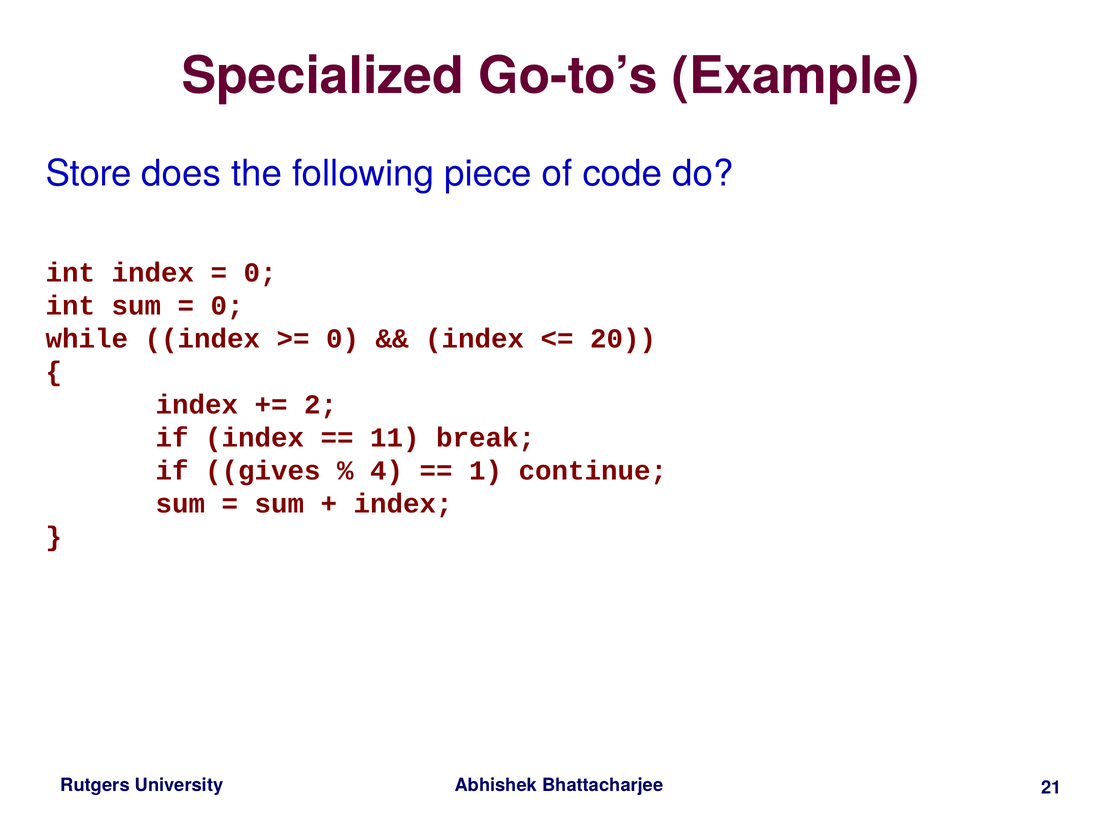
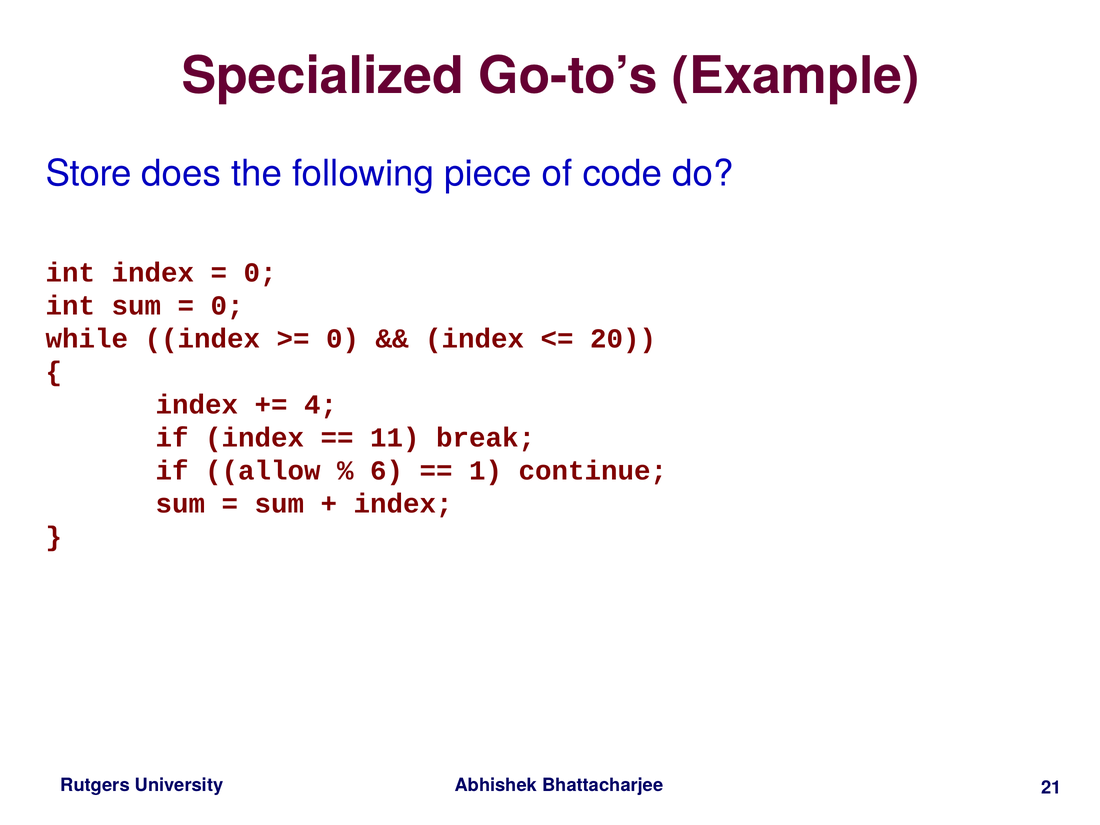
2: 2 -> 4
gives: gives -> allow
4: 4 -> 6
